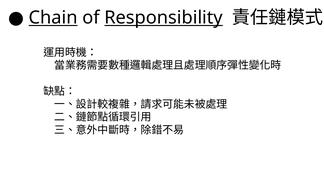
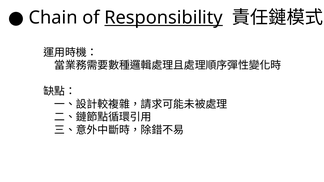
Chain underline: present -> none
